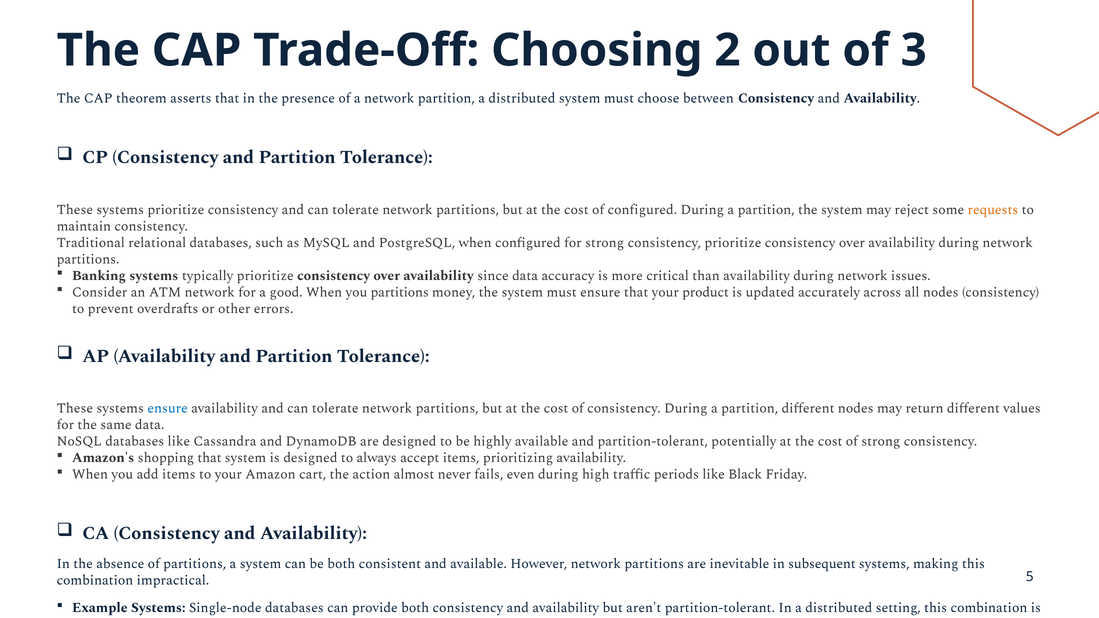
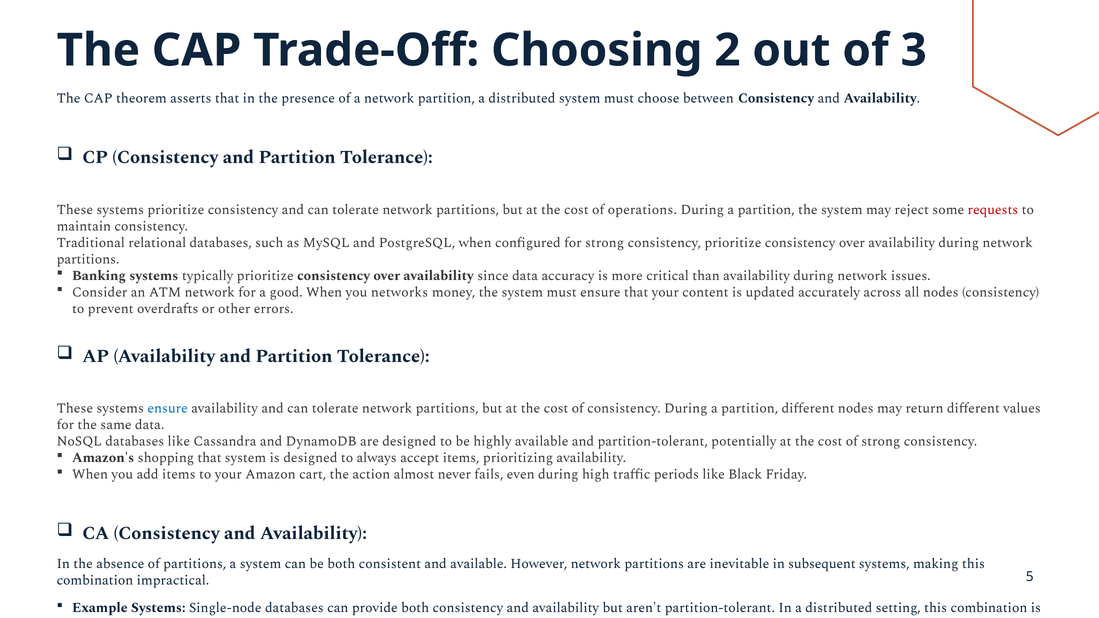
of configured: configured -> operations
requests colour: orange -> red
you partitions: partitions -> networks
product: product -> content
